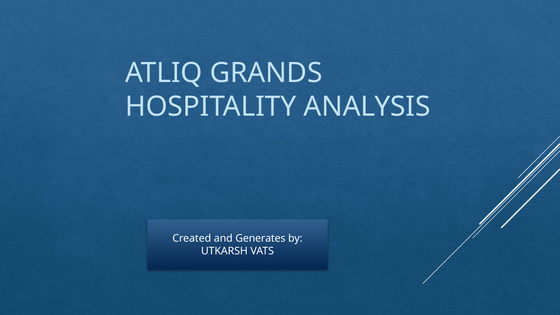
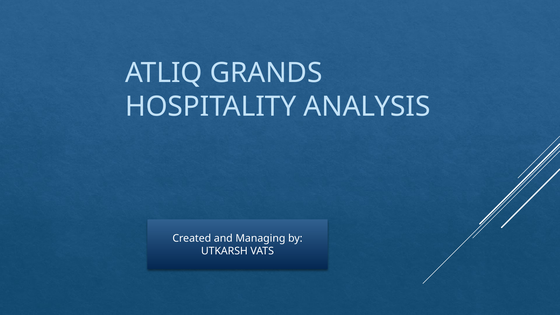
Generates: Generates -> Managing
